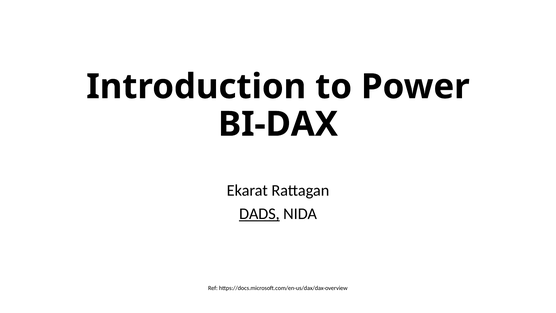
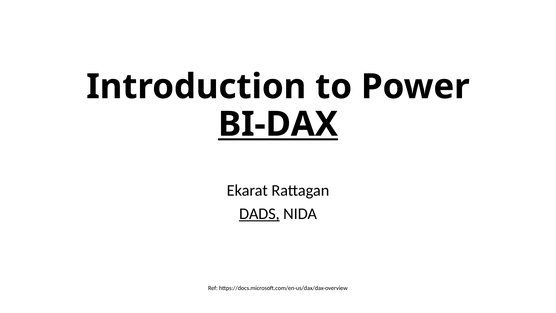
BI-DAX underline: none -> present
